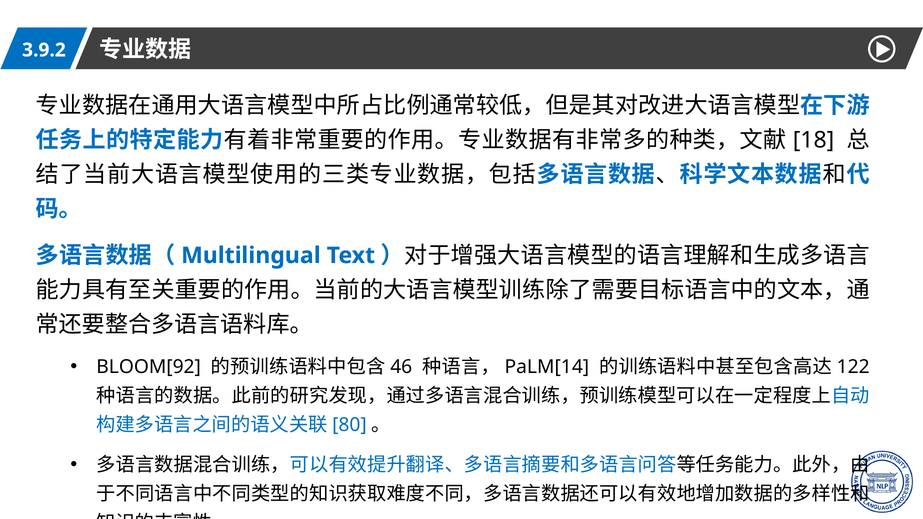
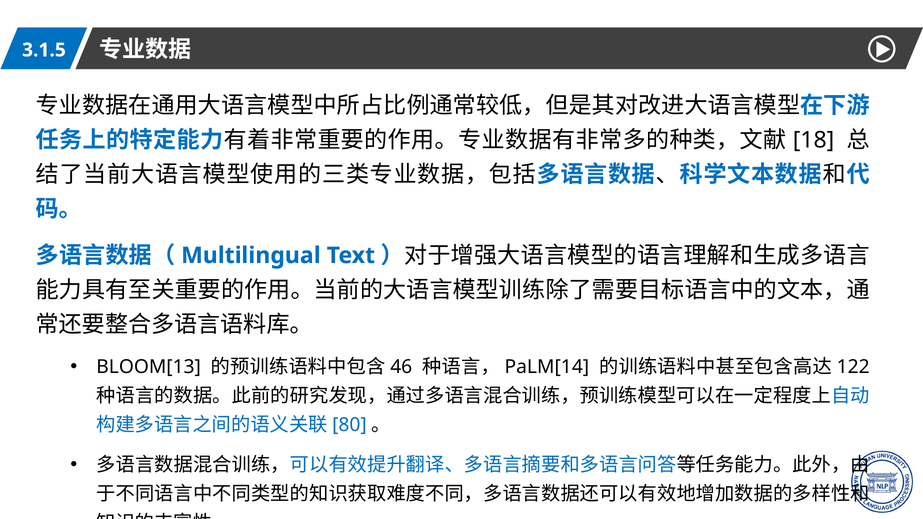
3.9.2: 3.9.2 -> 3.1.5
BLOOM[92: BLOOM[92 -> BLOOM[13
